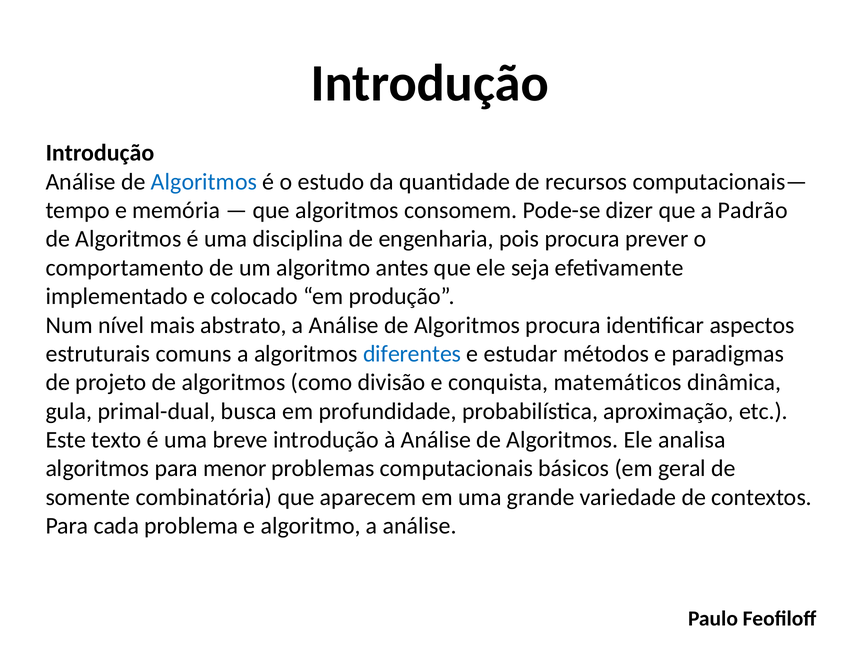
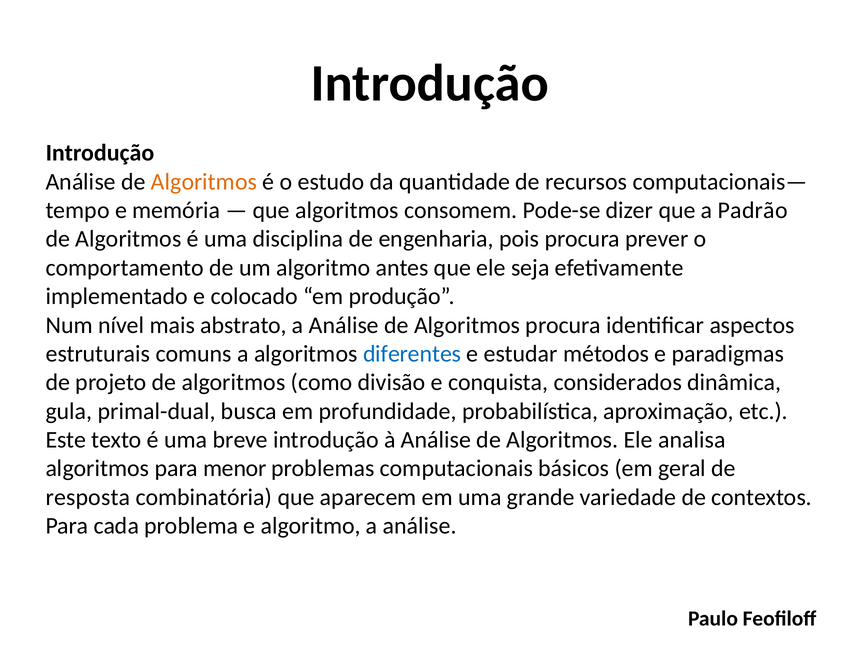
Algoritmos at (204, 182) colour: blue -> orange
matemáticos: matemáticos -> considerados
somente: somente -> resposta
